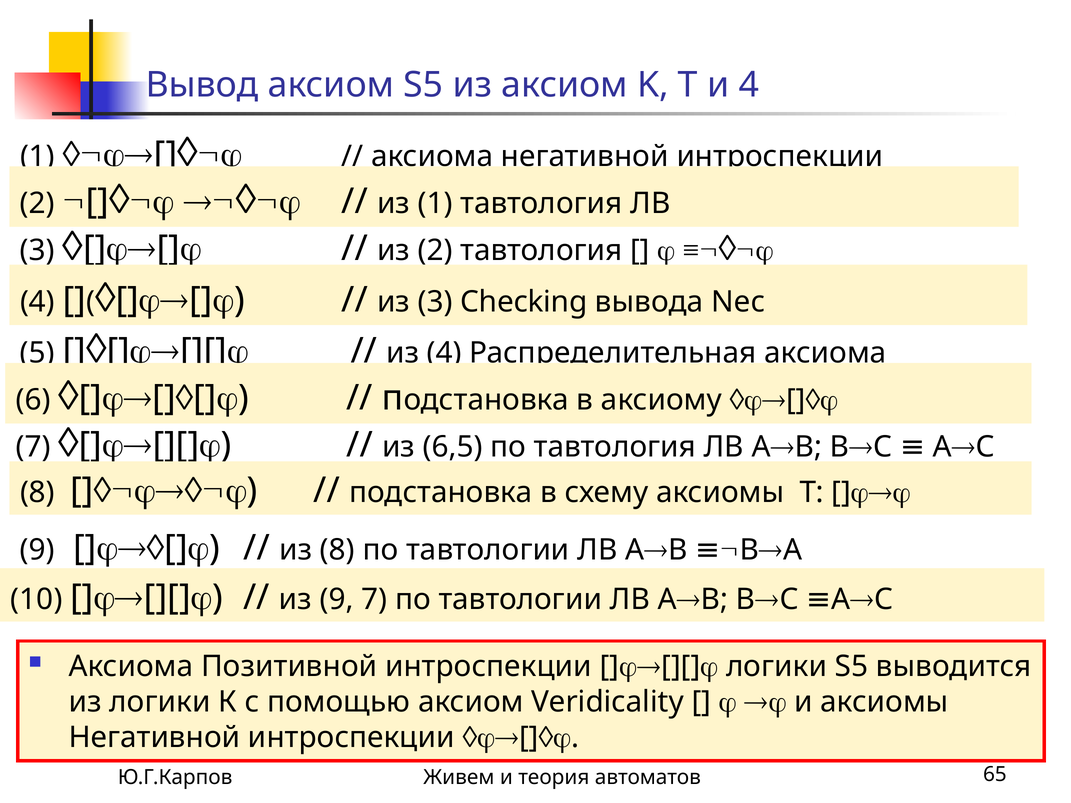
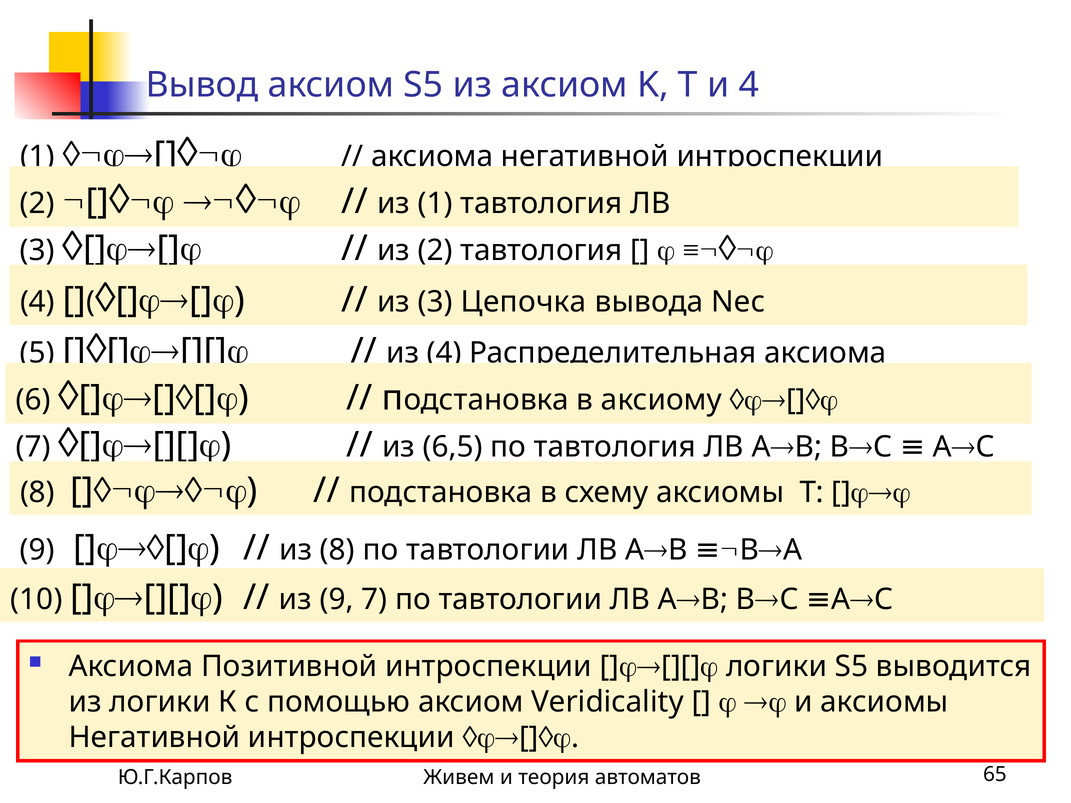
Checking: Checking -> Цепочка
